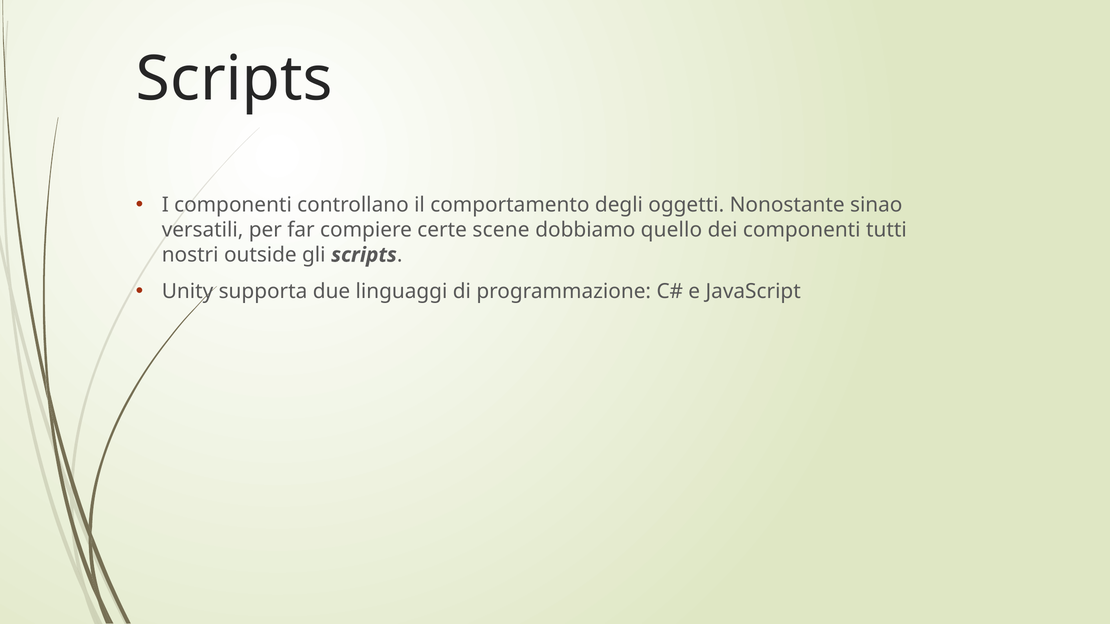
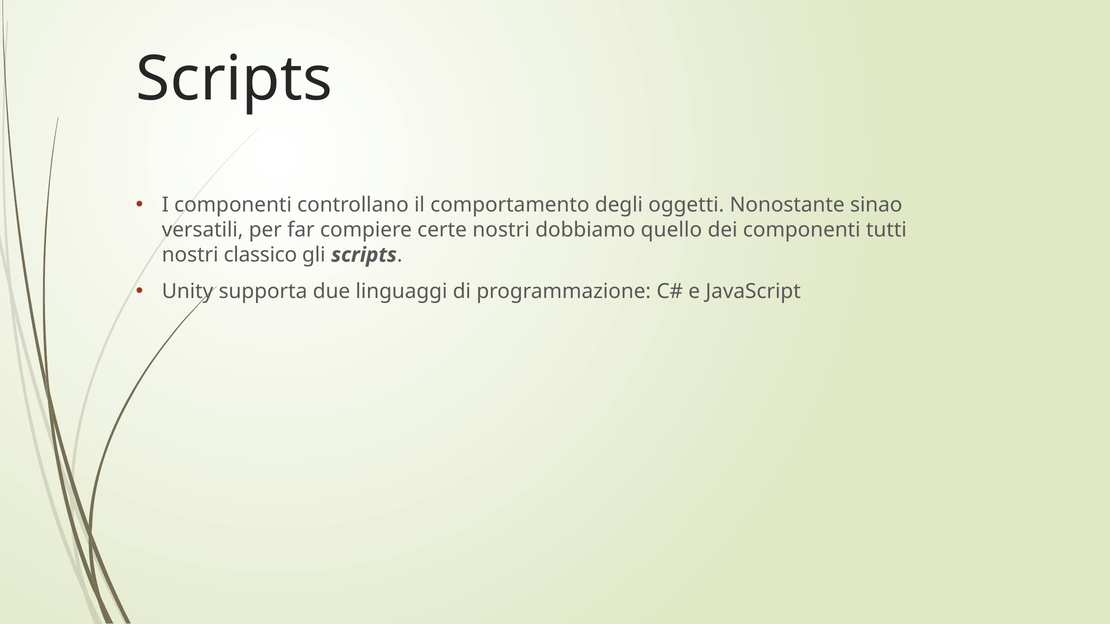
certe scene: scene -> nostri
outside: outside -> classico
